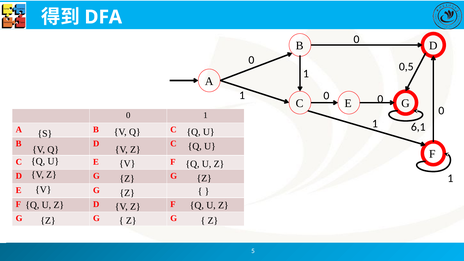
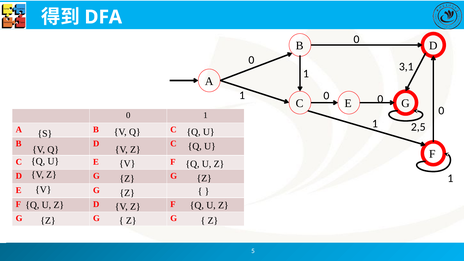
0,5: 0,5 -> 3,1
6,1: 6,1 -> 2,5
